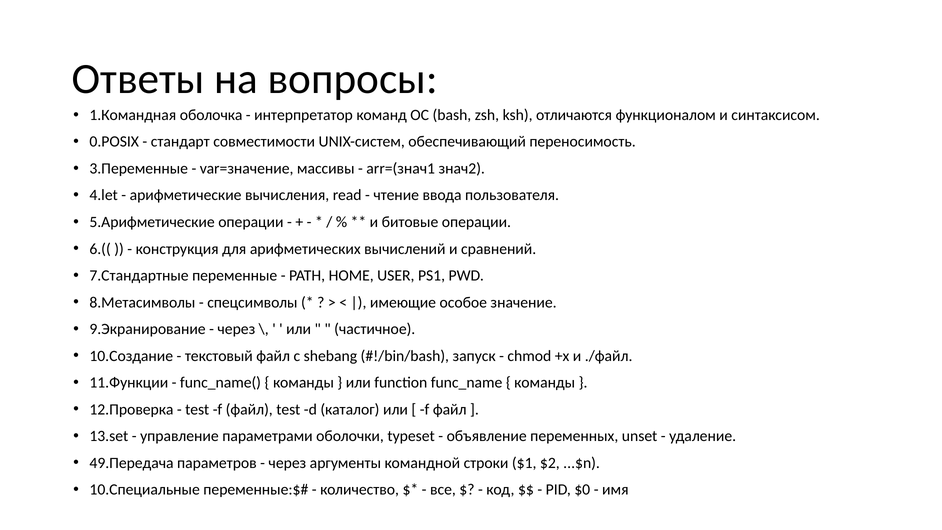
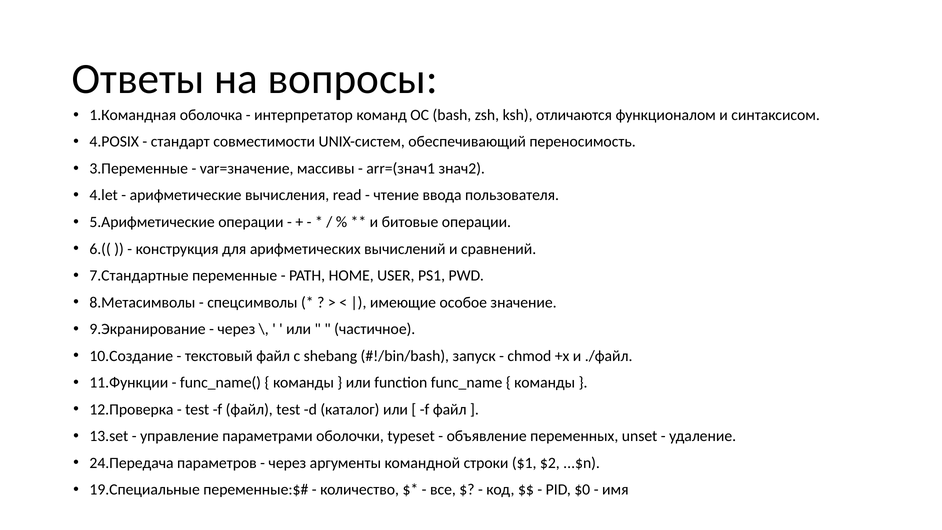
0.POSIX: 0.POSIX -> 4.POSIX
49.Передача: 49.Передача -> 24.Передача
10.Специальные: 10.Специальные -> 19.Специальные
